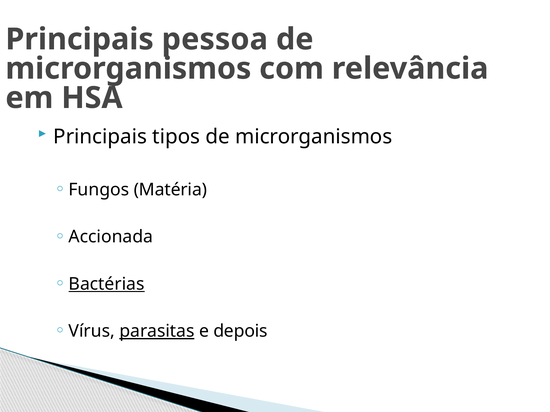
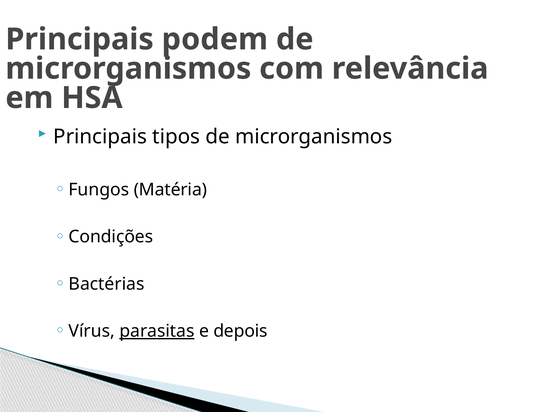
pessoa: pessoa -> podem
Accionada: Accionada -> Condições
Bactérias underline: present -> none
